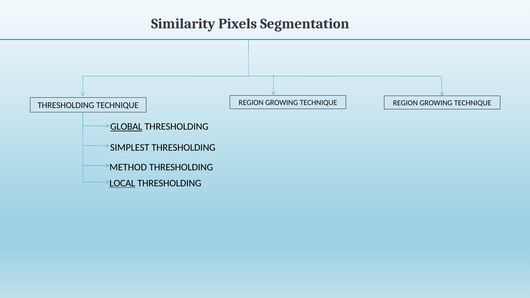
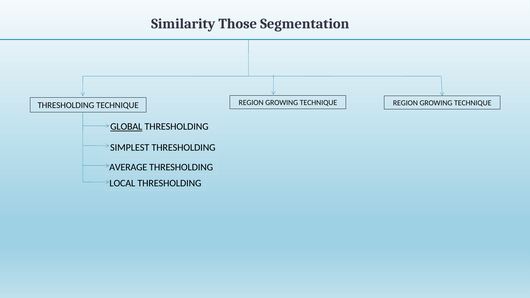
Pixels: Pixels -> Those
METHOD: METHOD -> AVERAGE
LOCAL underline: present -> none
